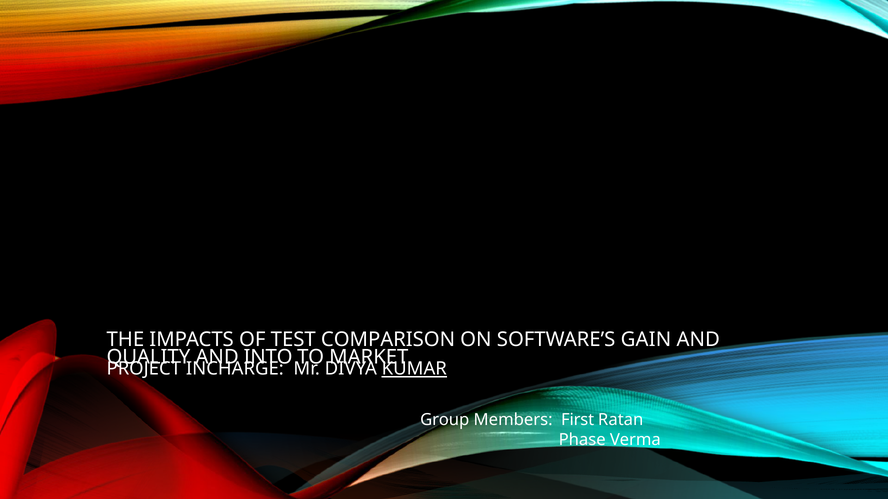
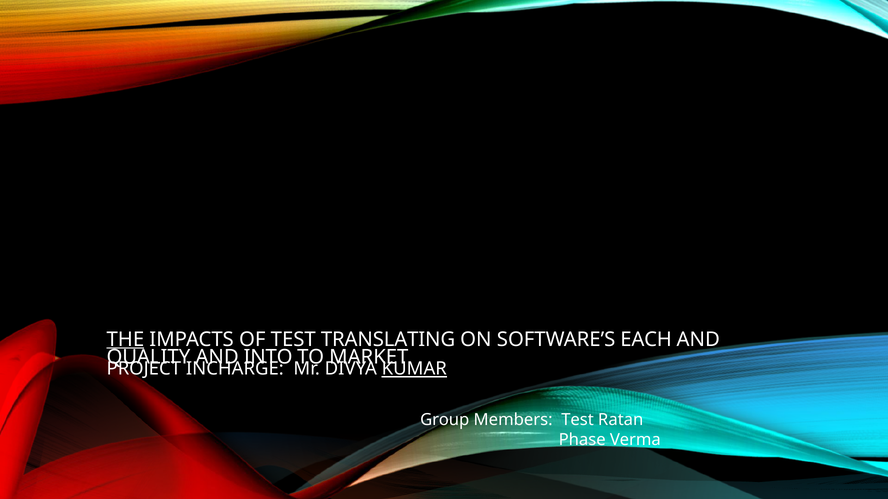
THE underline: none -> present
COMPARISON: COMPARISON -> TRANSLATING
GAIN: GAIN -> EACH
Members First: First -> Test
